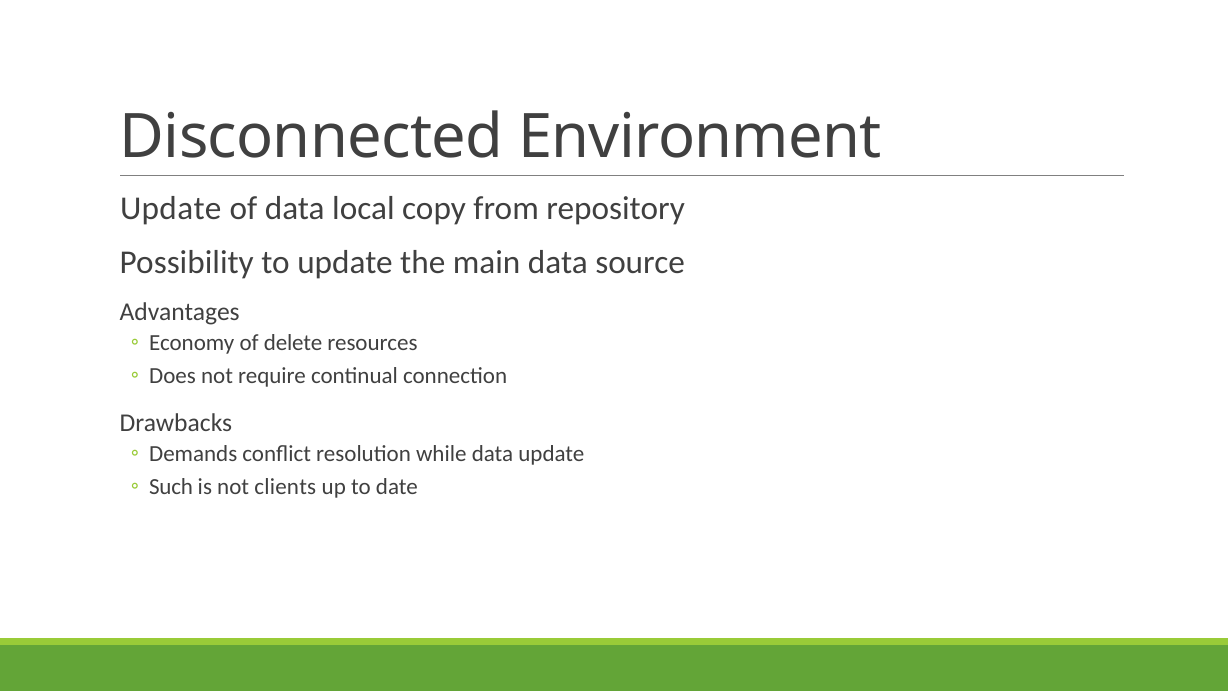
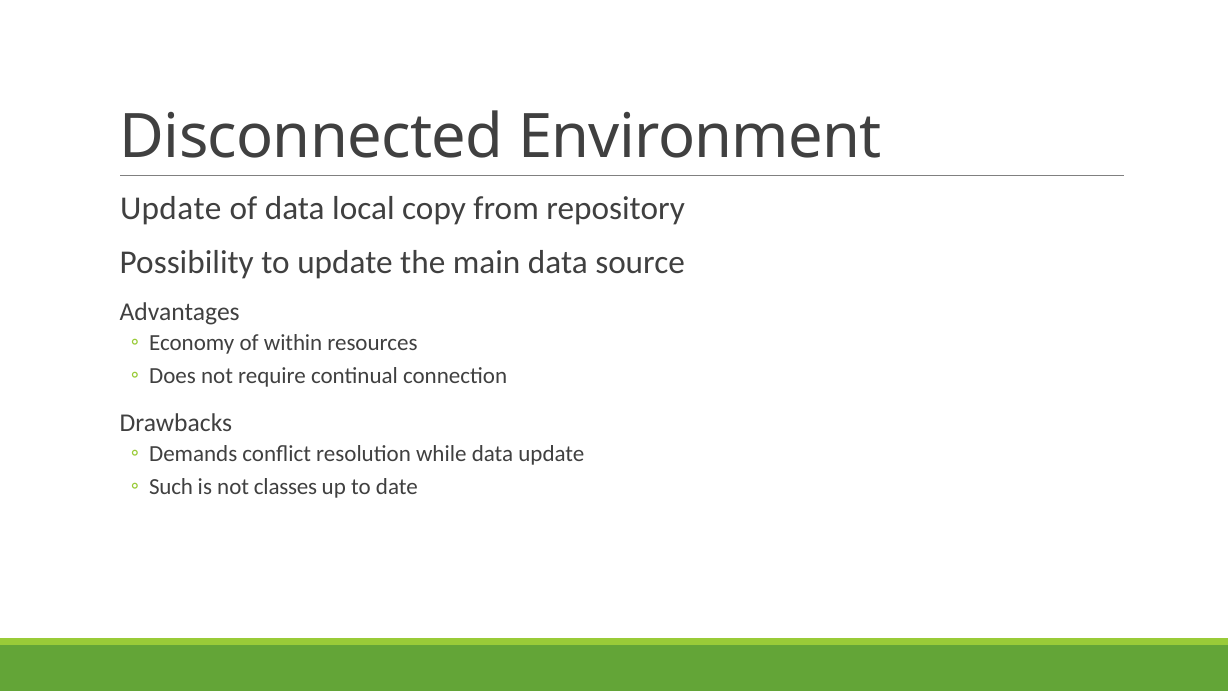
delete: delete -> within
clients: clients -> classes
